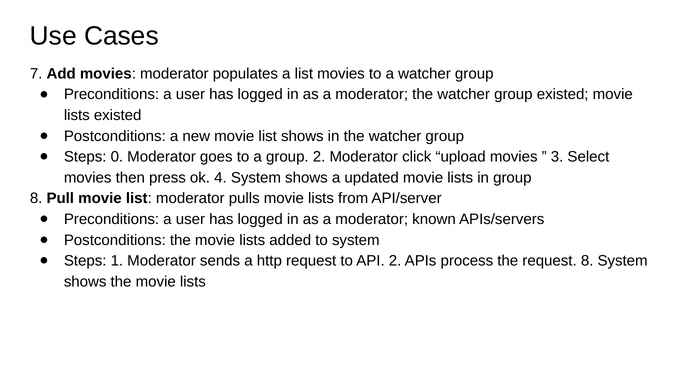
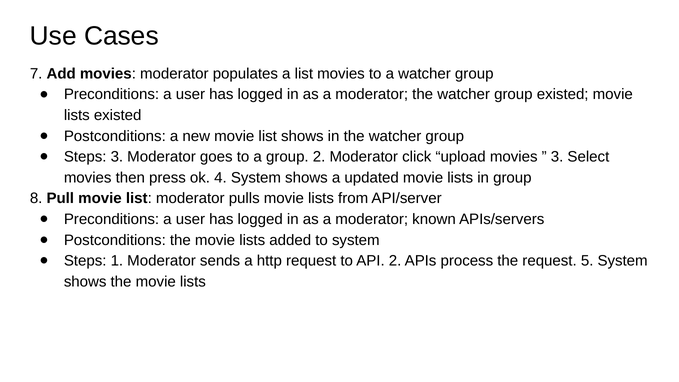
Steps 0: 0 -> 3
request 8: 8 -> 5
